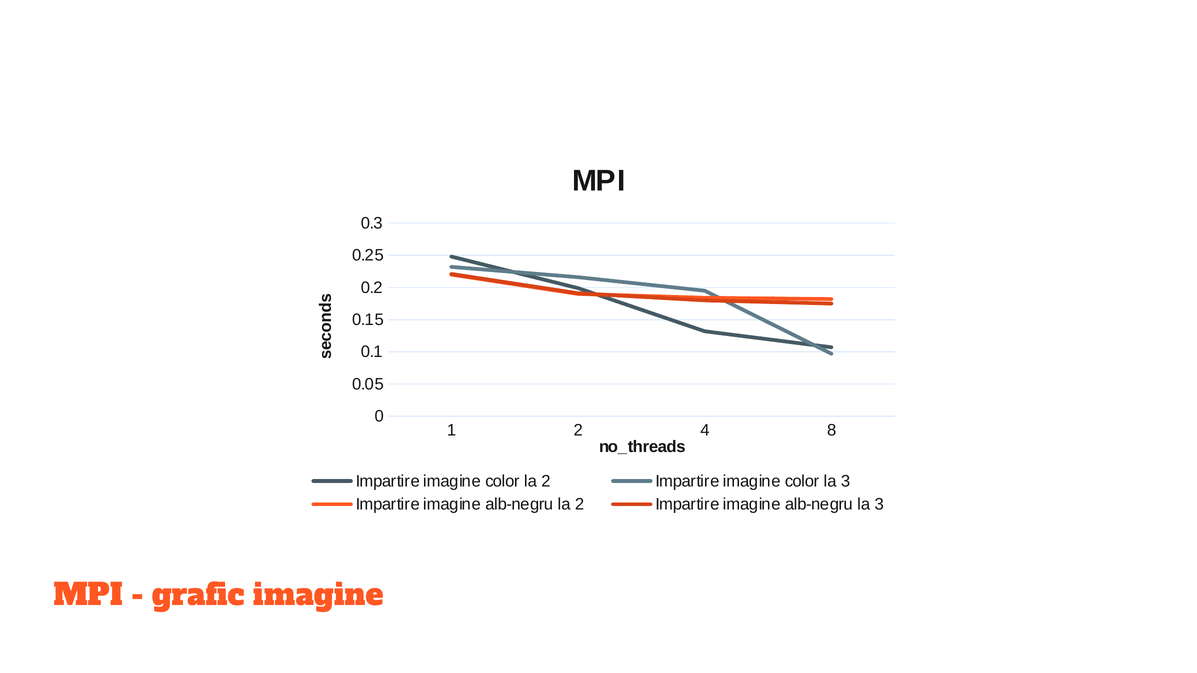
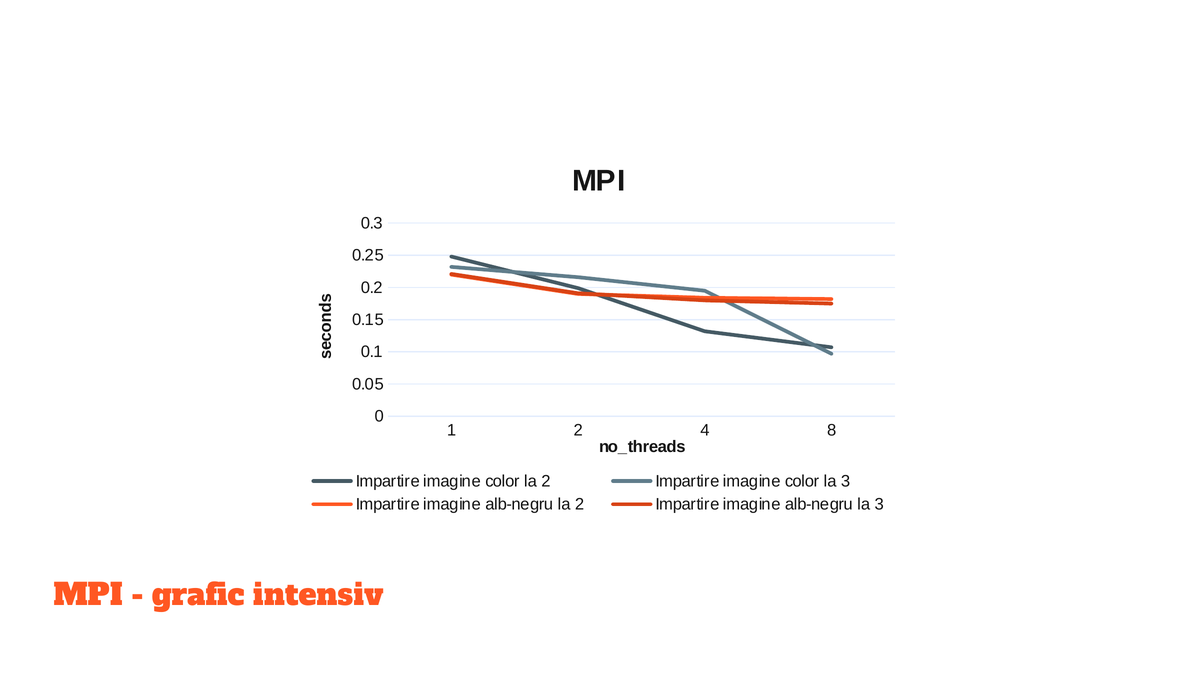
grafic imagine: imagine -> intensiv
